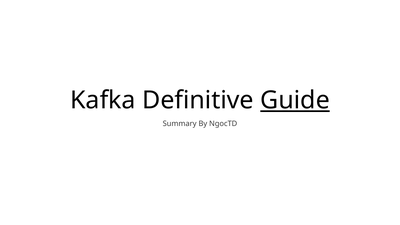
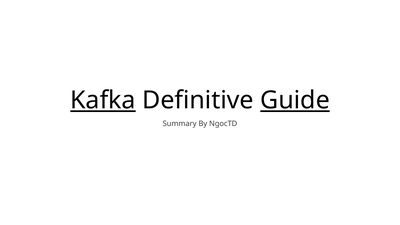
Kafka underline: none -> present
